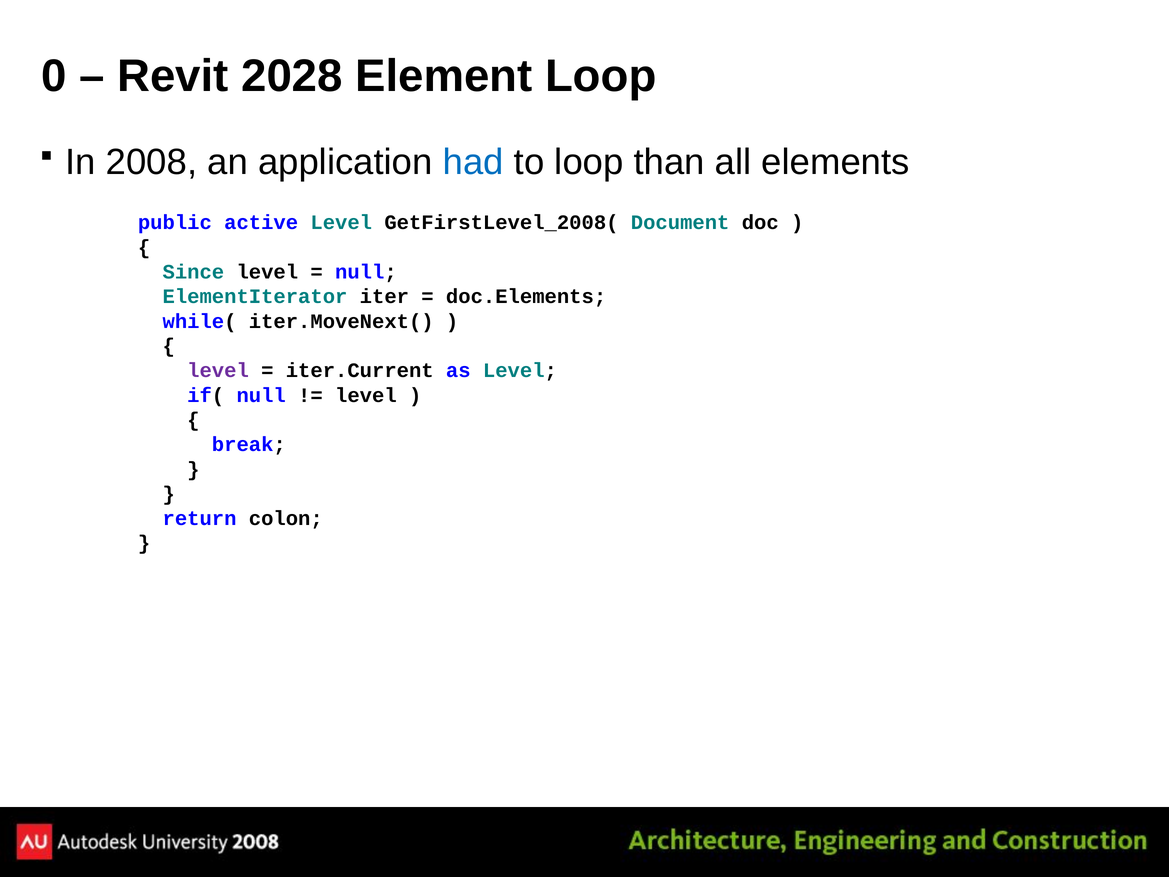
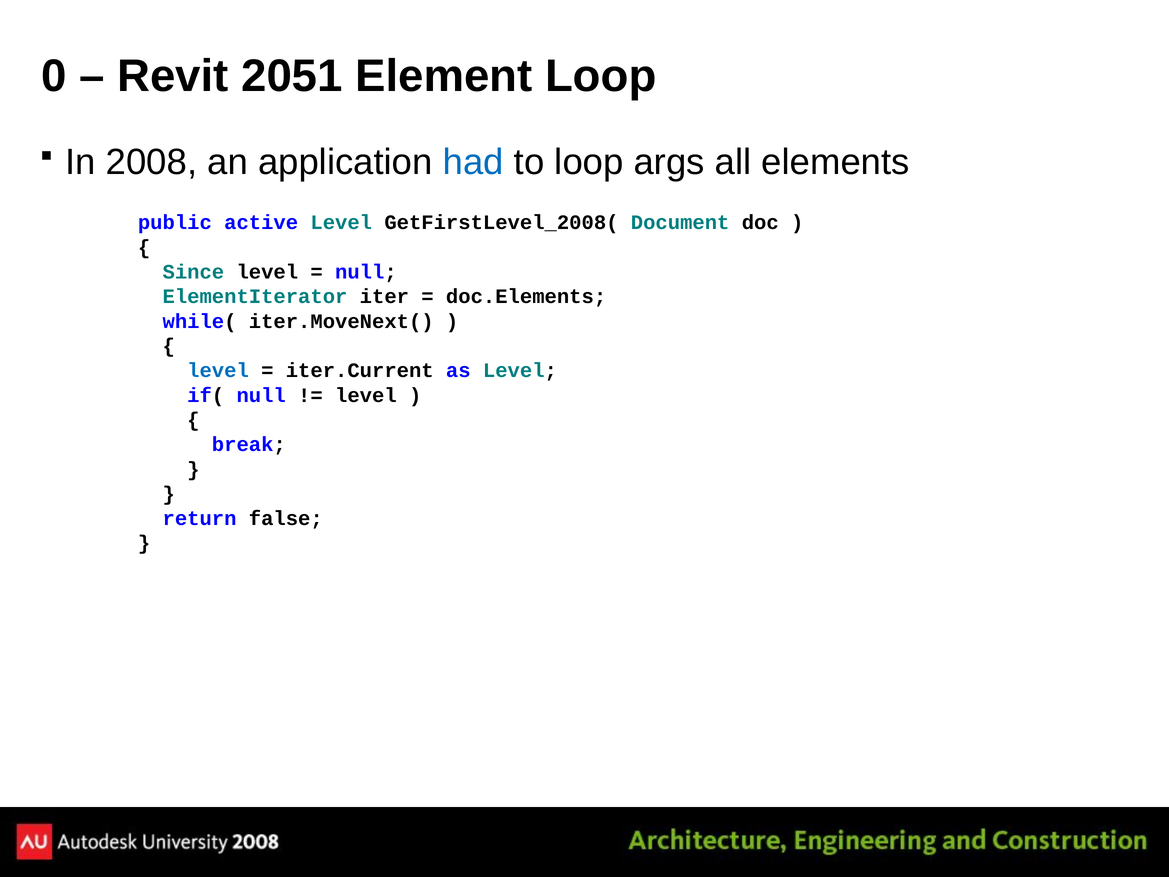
2028: 2028 -> 2051
than: than -> args
level at (218, 370) colour: purple -> blue
colon: colon -> false
